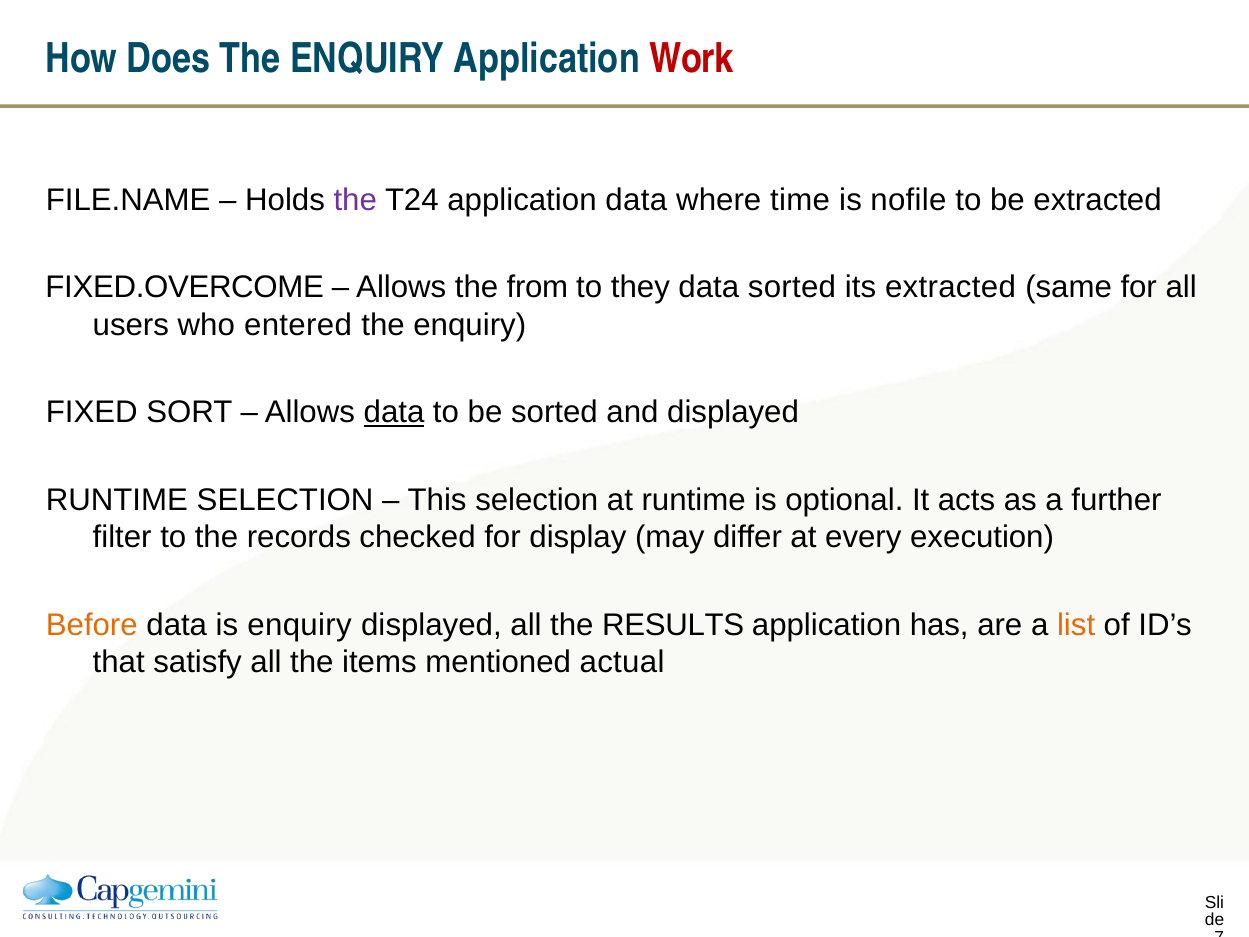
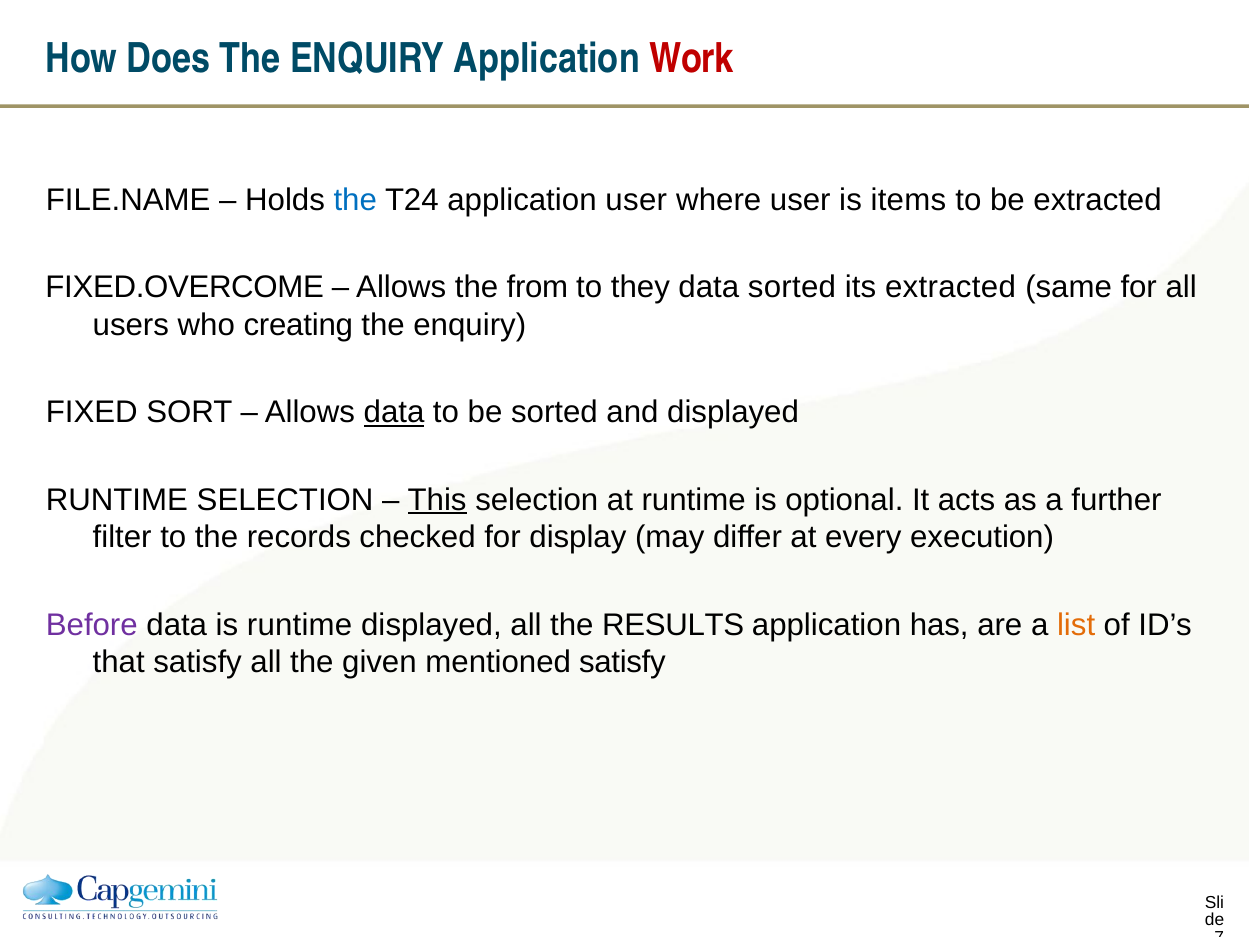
the at (355, 200) colour: purple -> blue
application data: data -> user
where time: time -> user
nofile: nofile -> items
entered: entered -> creating
This underline: none -> present
Before colour: orange -> purple
is enquiry: enquiry -> runtime
items: items -> given
mentioned actual: actual -> satisfy
